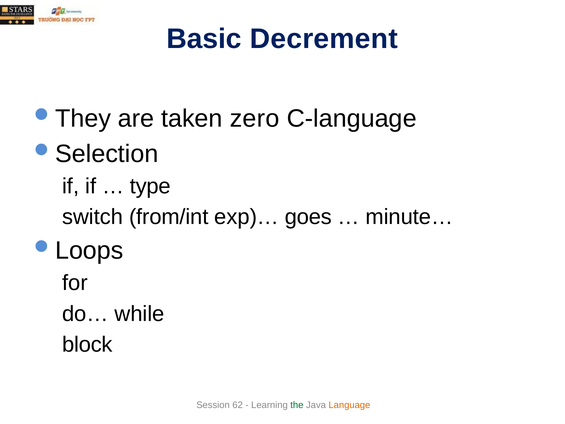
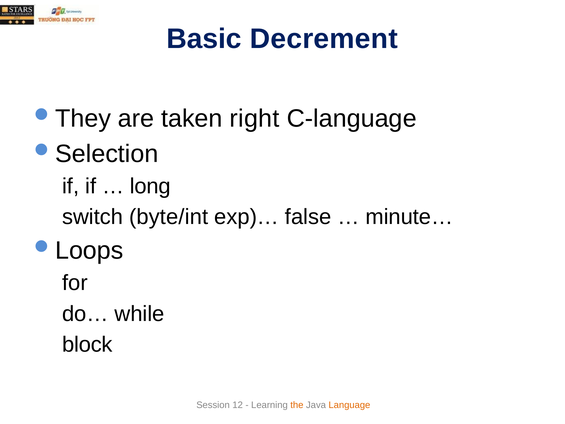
zero: zero -> right
type: type -> long
from/int: from/int -> byte/int
goes: goes -> false
62: 62 -> 12
the colour: green -> orange
